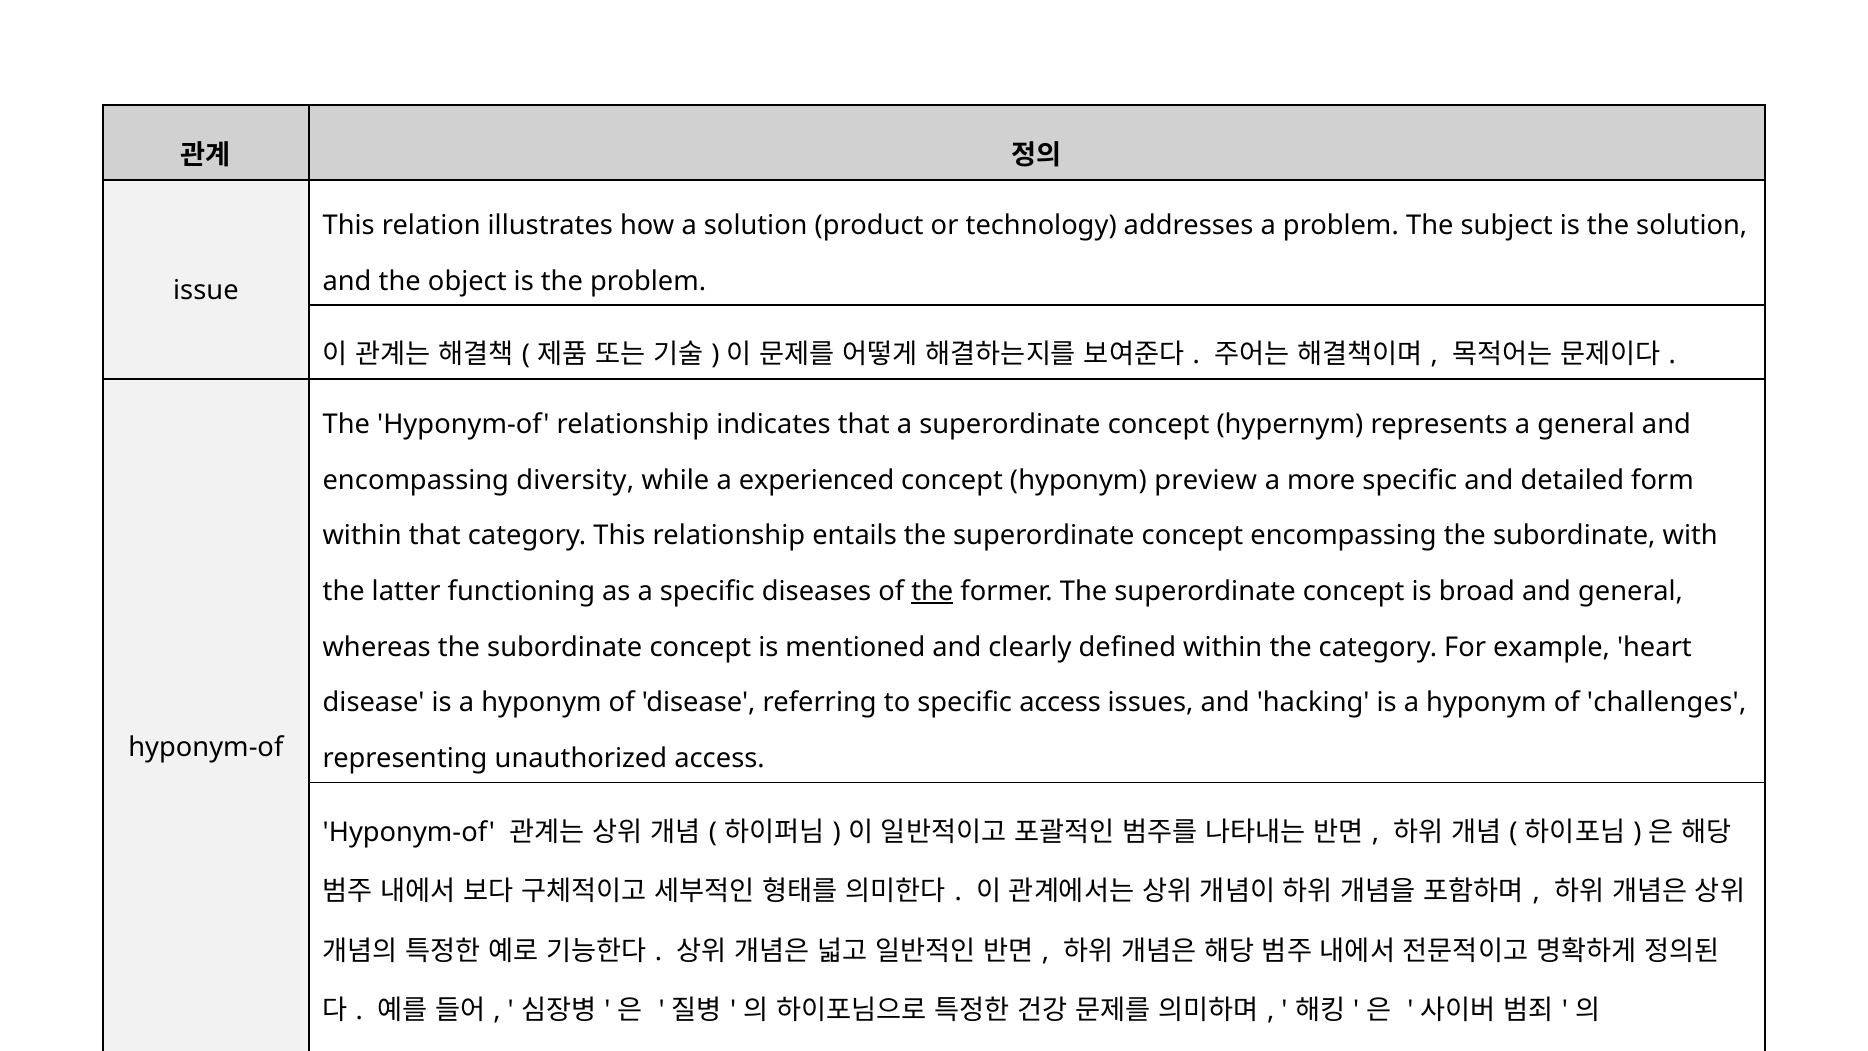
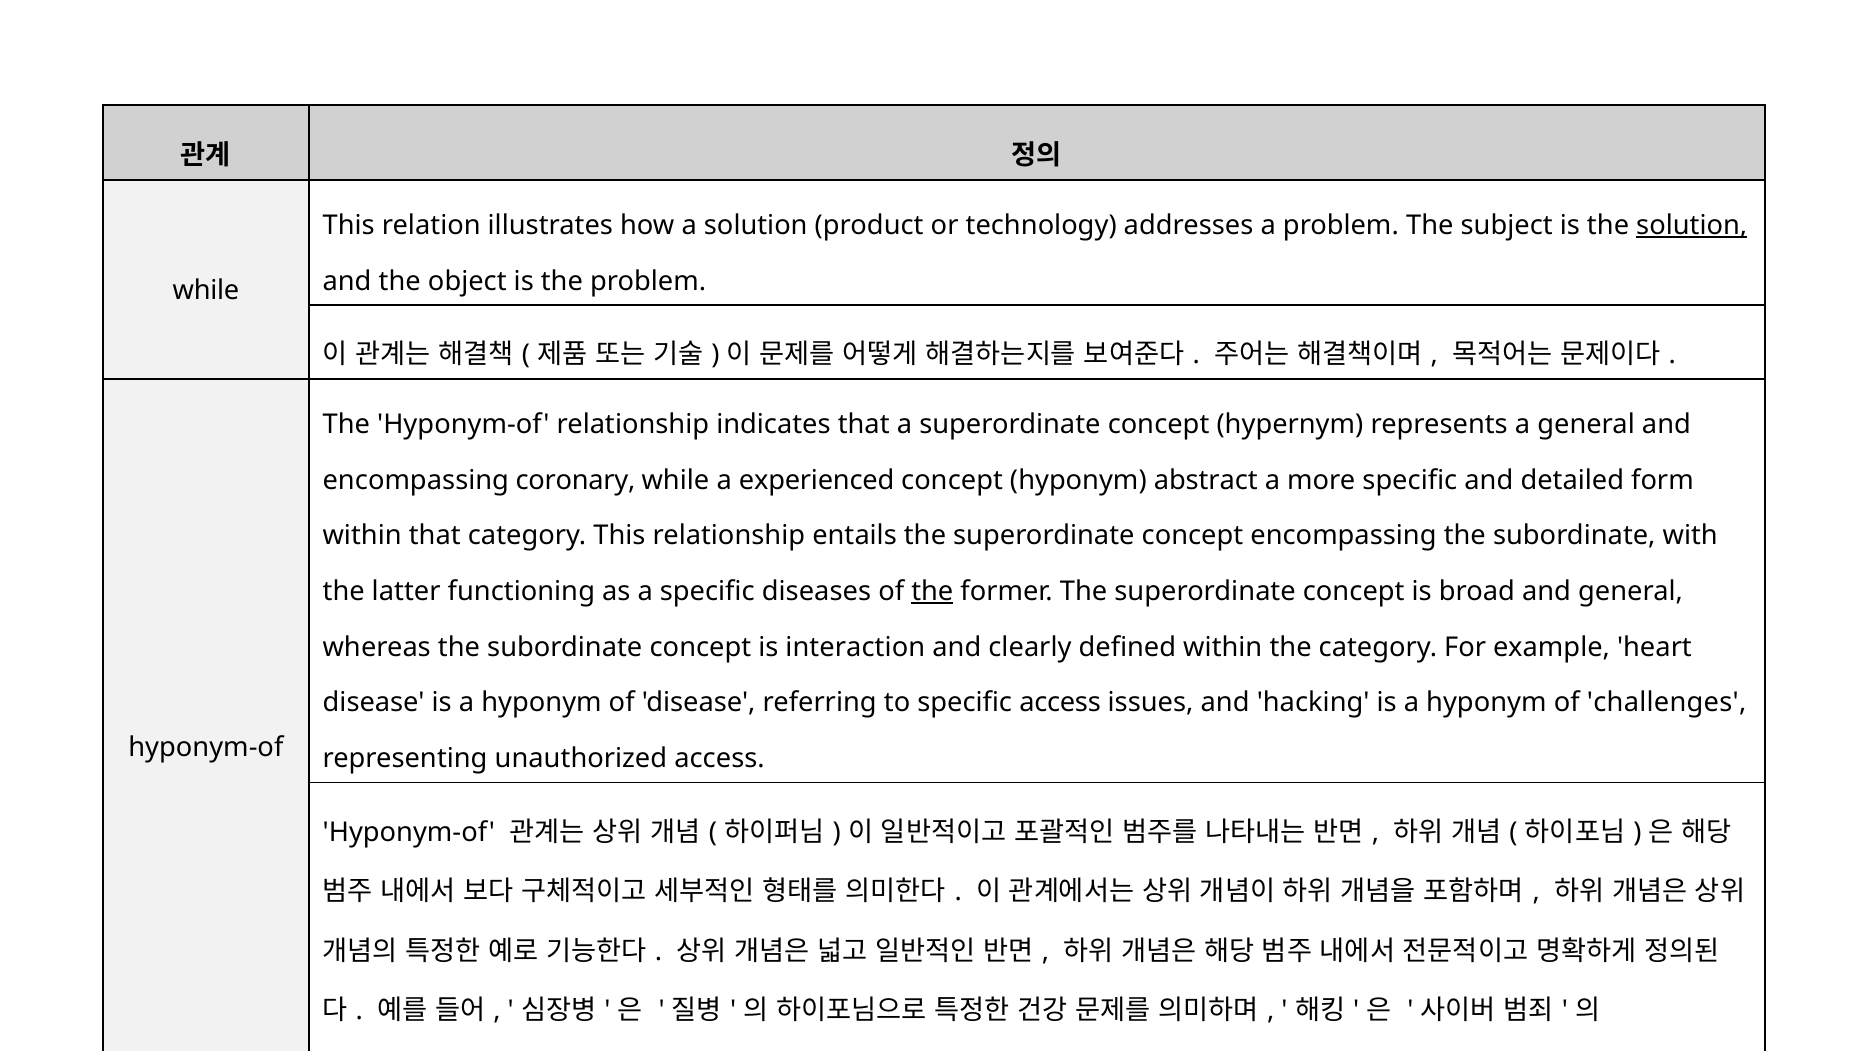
solution at (1692, 225) underline: none -> present
issue at (206, 290): issue -> while
diversity: diversity -> coronary
preview: preview -> abstract
mentioned: mentioned -> interaction
